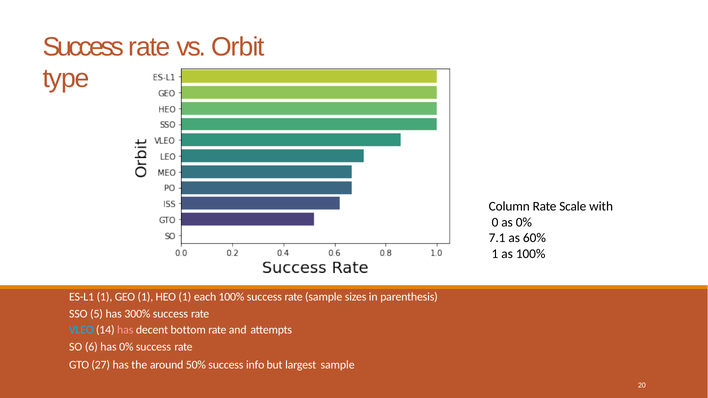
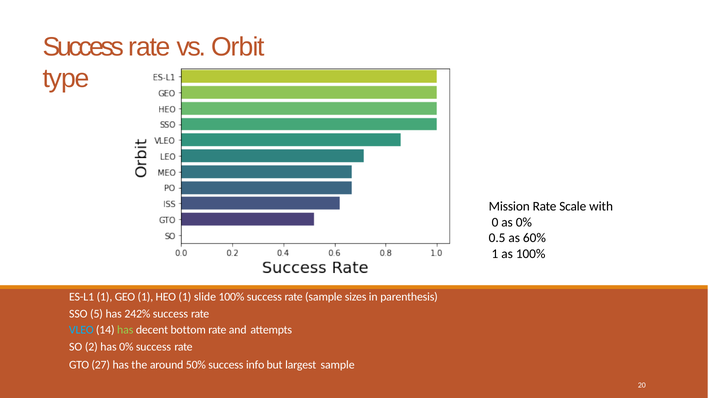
Column: Column -> Mission
7.1: 7.1 -> 0.5
each: each -> slide
300%: 300% -> 242%
has at (125, 330) colour: pink -> light green
6: 6 -> 2
